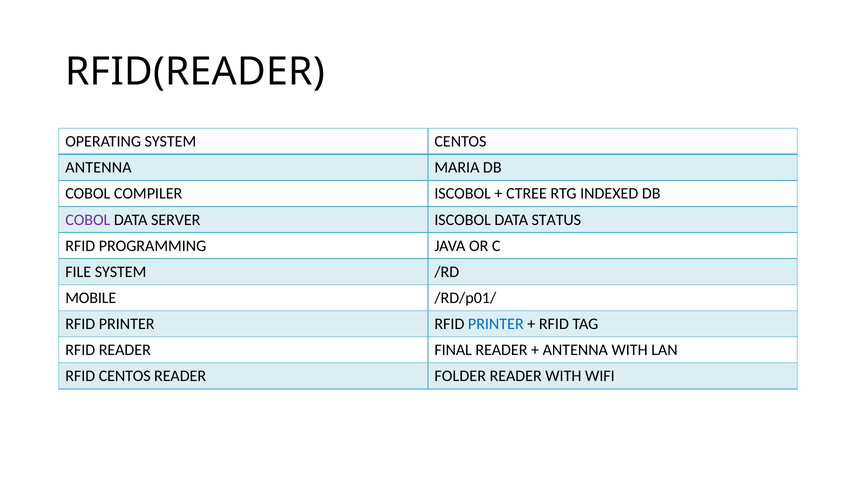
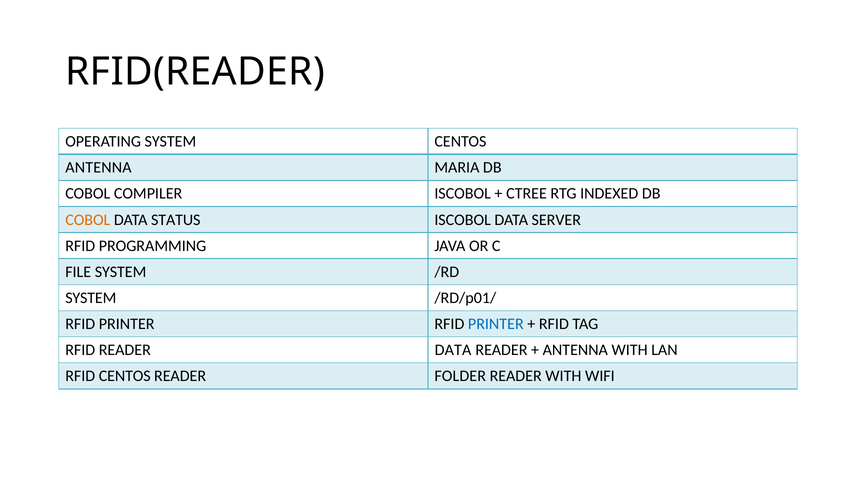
COBOL at (88, 219) colour: purple -> orange
SERVER: SERVER -> STATUS
STATUS: STATUS -> SERVER
MOBILE at (91, 298): MOBILE -> SYSTEM
READER FINAL: FINAL -> DATA
